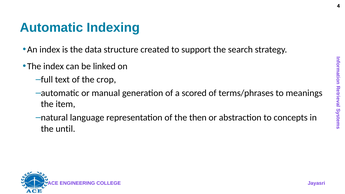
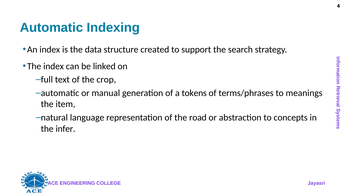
scored: scored -> tokens
then: then -> road
until: until -> infer
